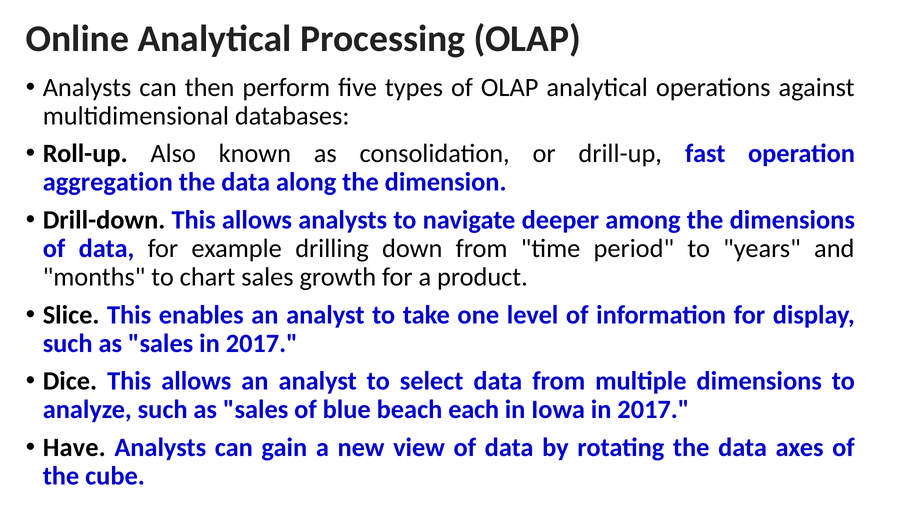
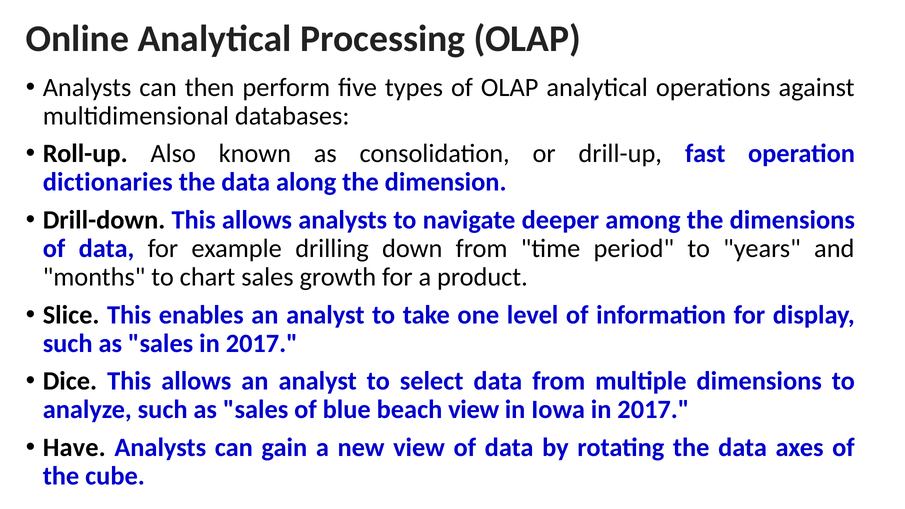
aggregation: aggregation -> dictionaries
beach each: each -> view
